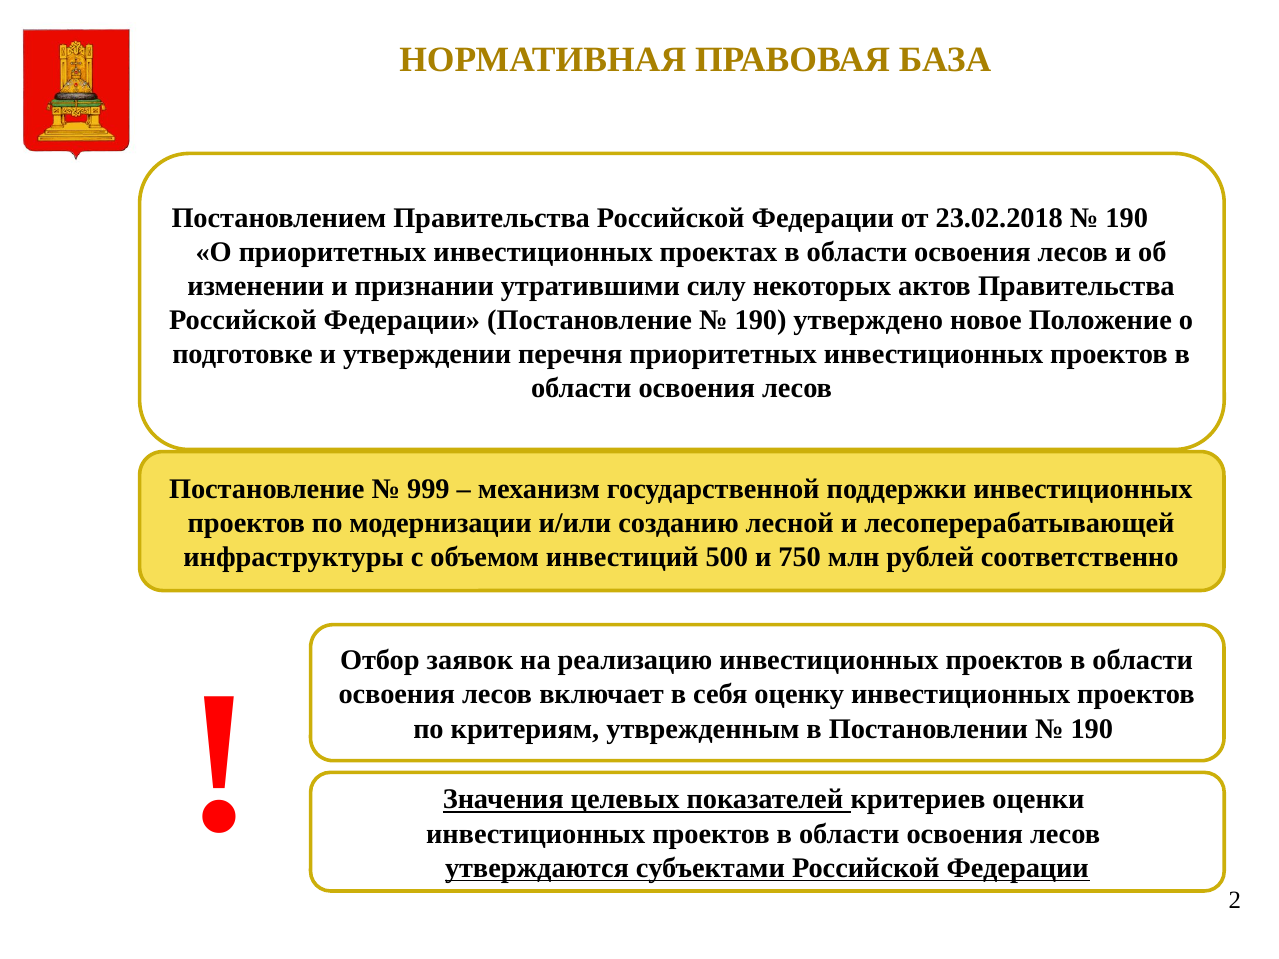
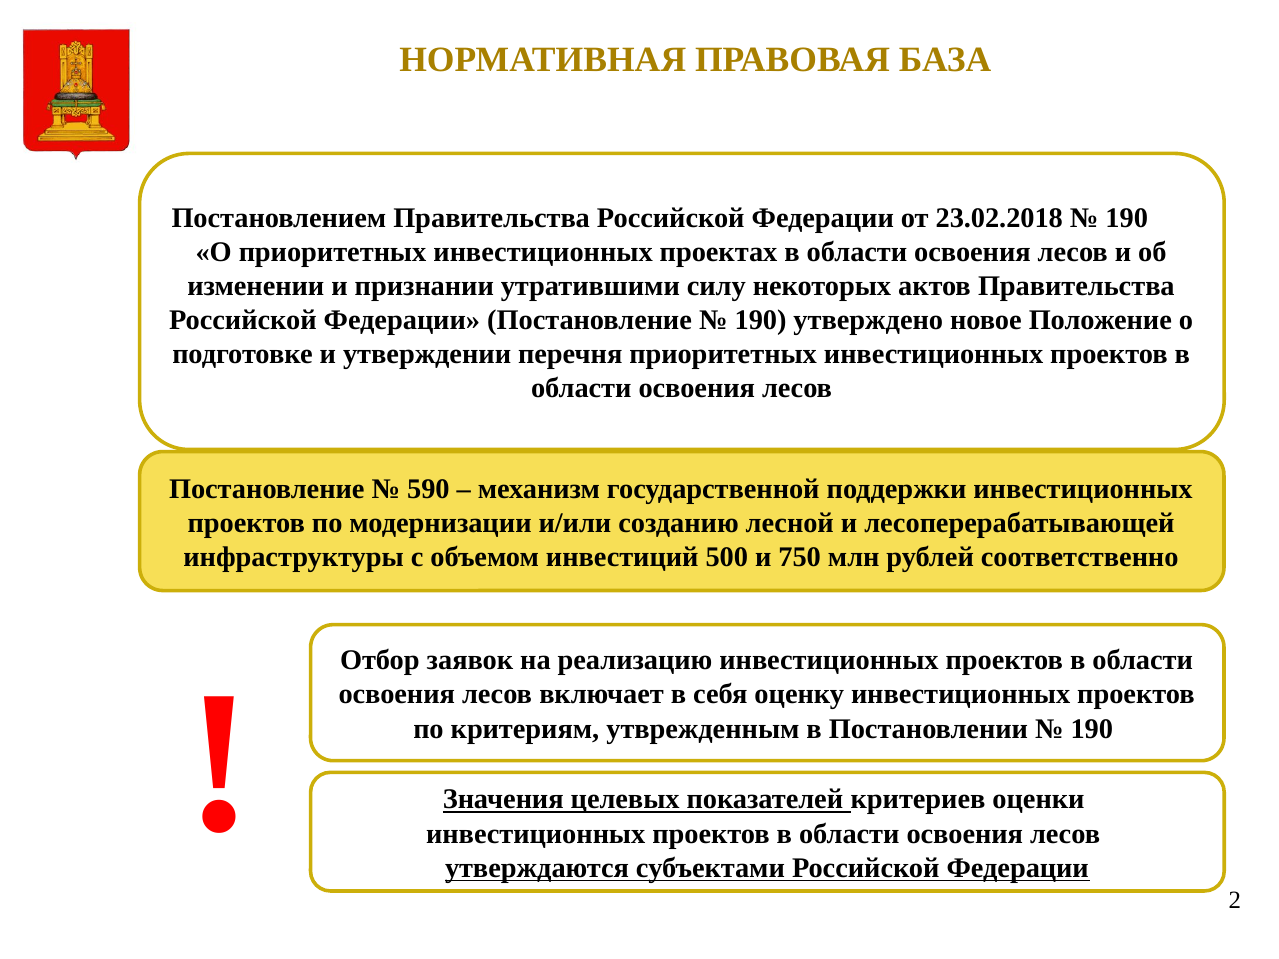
999: 999 -> 590
